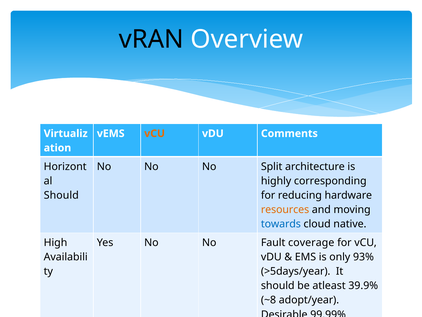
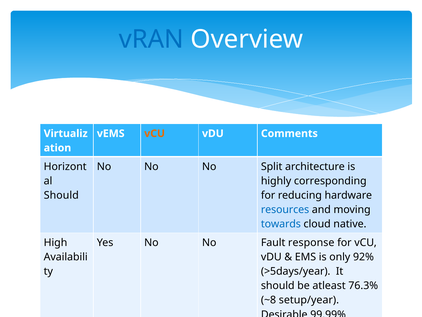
vRAN colour: black -> blue
resources colour: orange -> blue
coverage: coverage -> response
93%: 93% -> 92%
39.9%: 39.9% -> 76.3%
adopt/year: adopt/year -> setup/year
